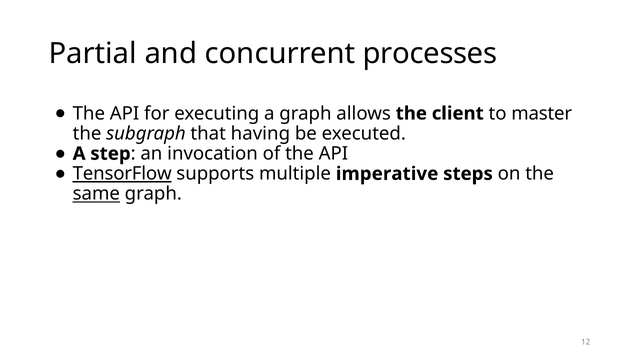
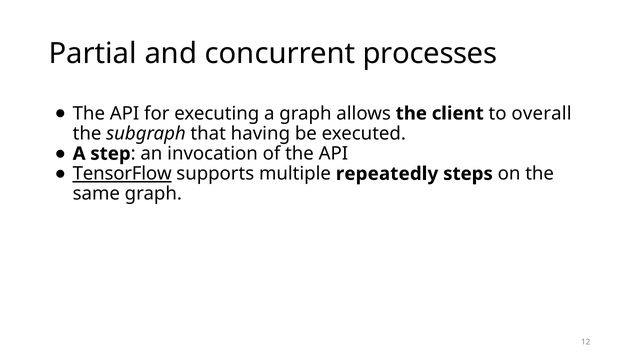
master: master -> overall
imperative: imperative -> repeatedly
same underline: present -> none
